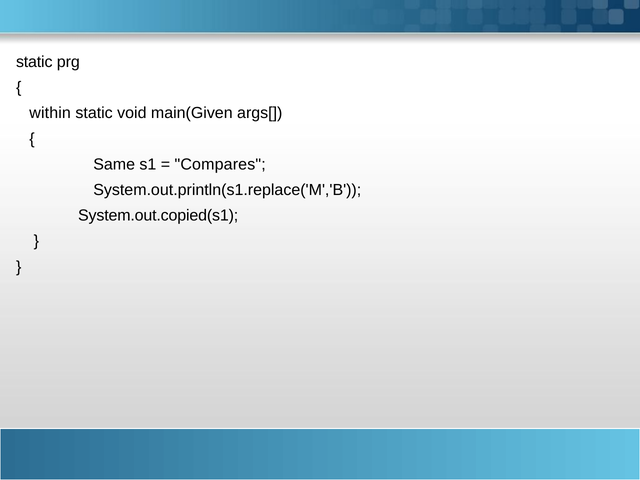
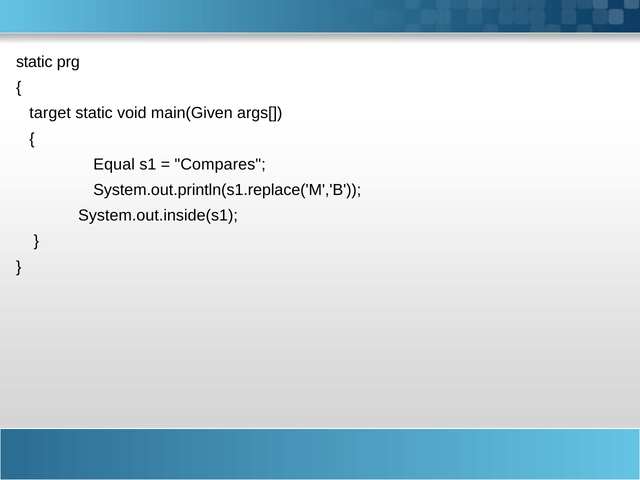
within: within -> target
Same: Same -> Equal
System.out.copied(s1: System.out.copied(s1 -> System.out.inside(s1
